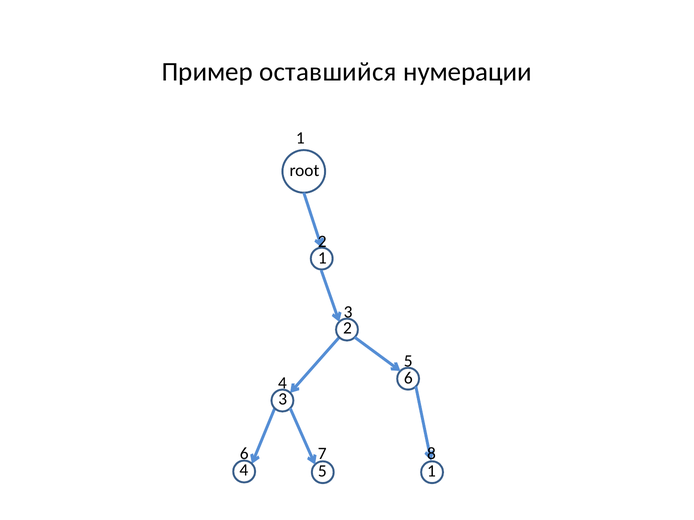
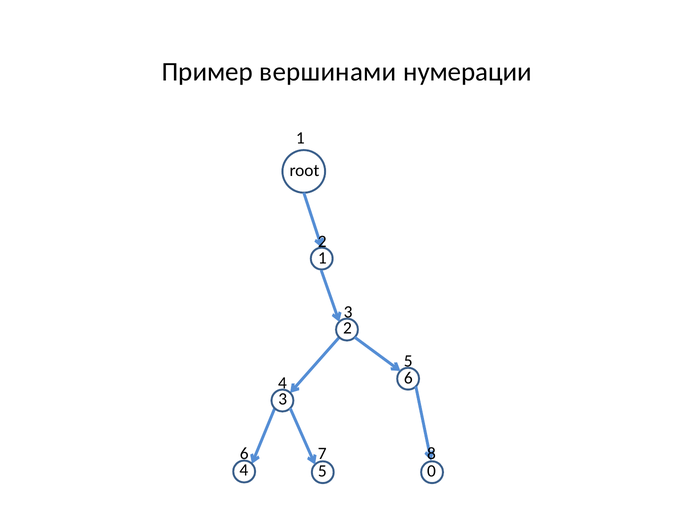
оставшийся: оставшийся -> вершинами
1 at (431, 471): 1 -> 0
